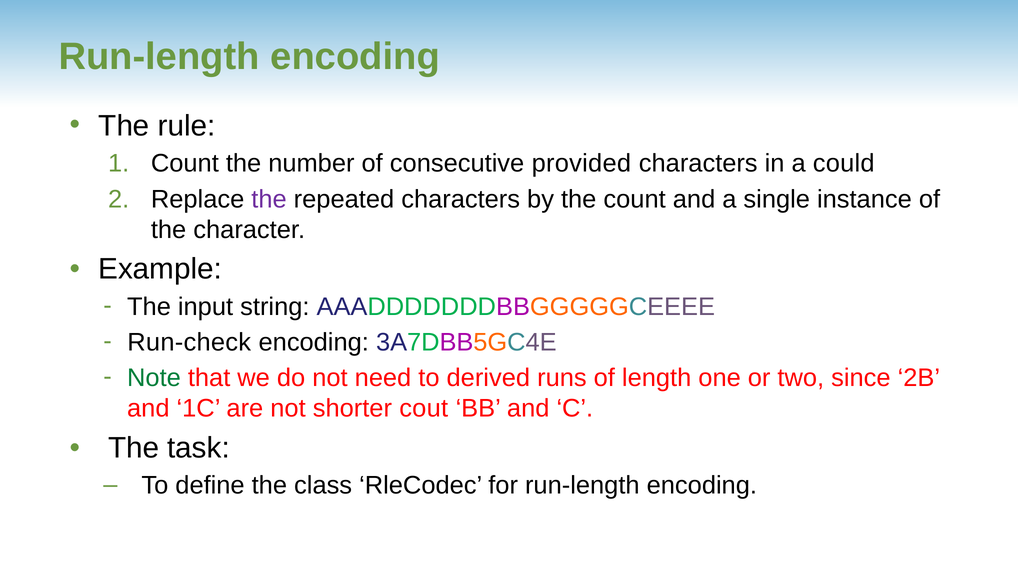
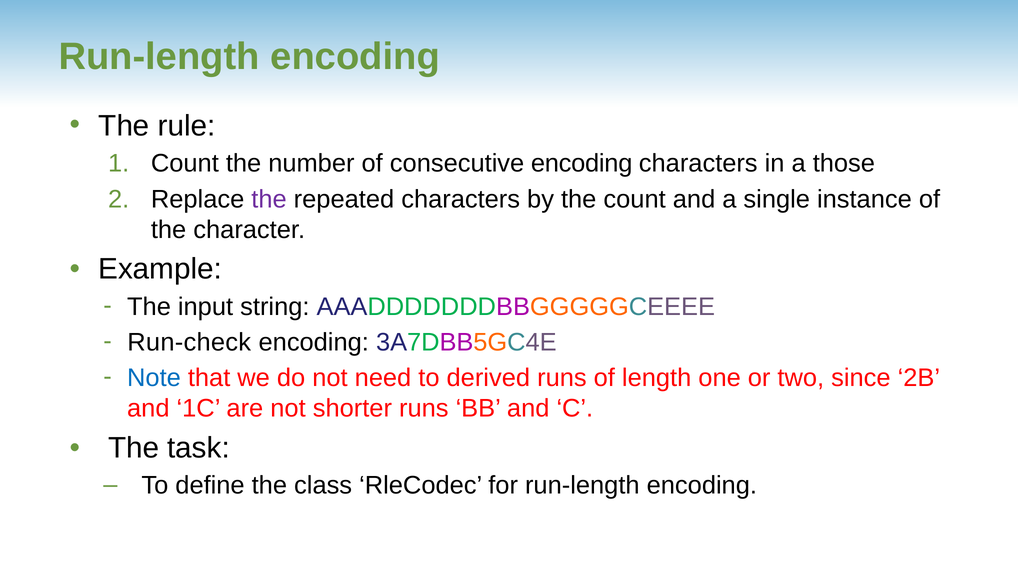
consecutive provided: provided -> encoding
could: could -> those
Note colour: green -> blue
shorter cout: cout -> runs
